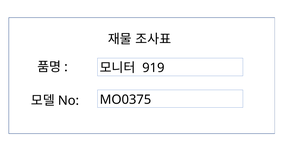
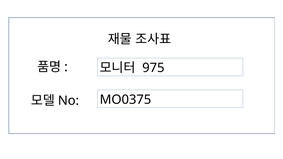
919: 919 -> 975
